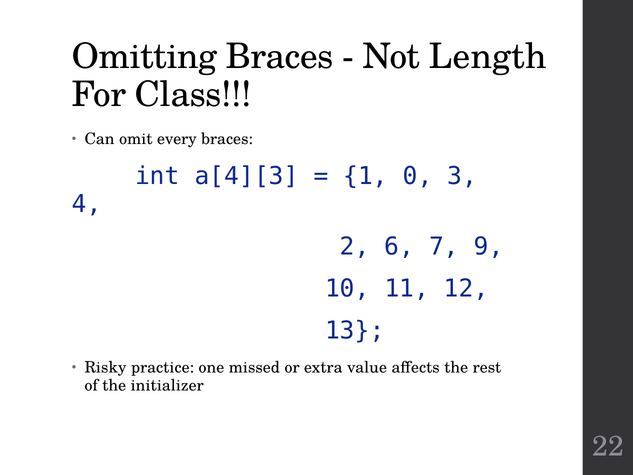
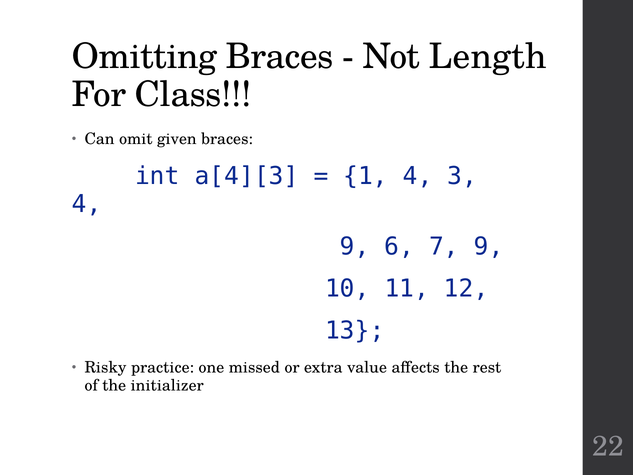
every: every -> given
1 0: 0 -> 4
2 at (355, 246): 2 -> 9
